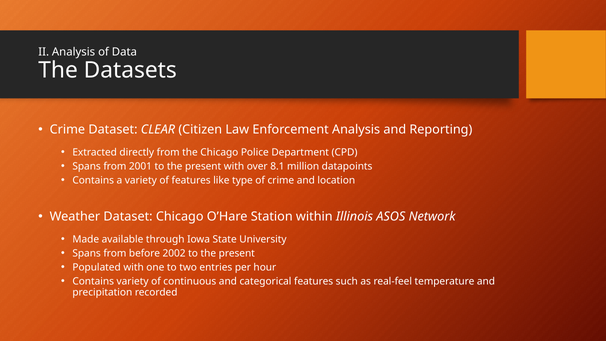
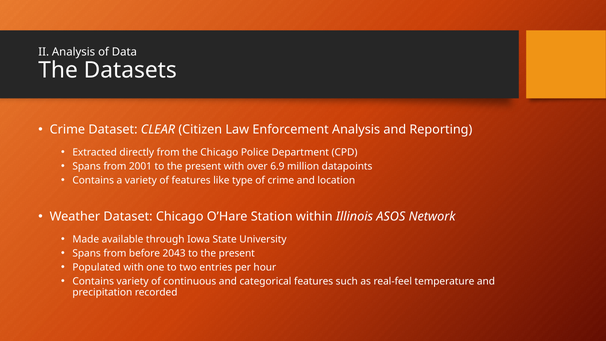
8.1: 8.1 -> 6.9
2002: 2002 -> 2043
